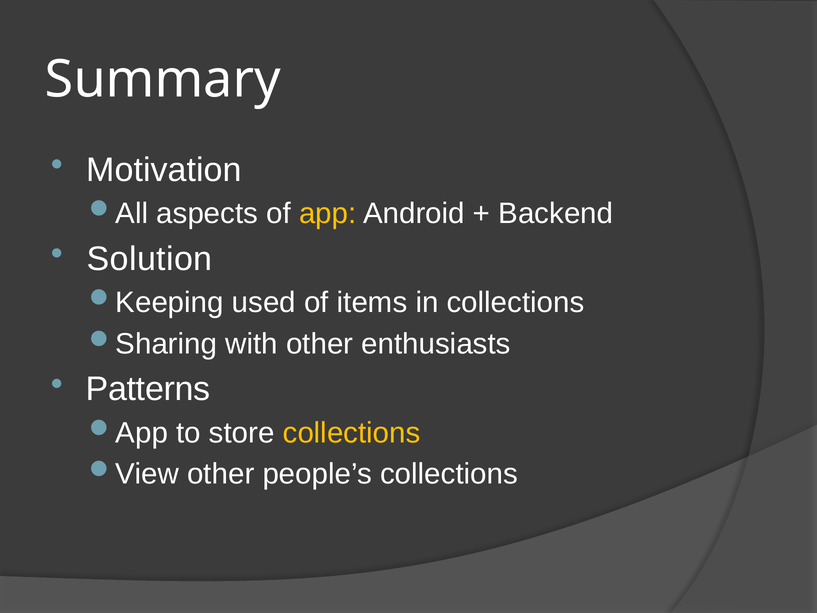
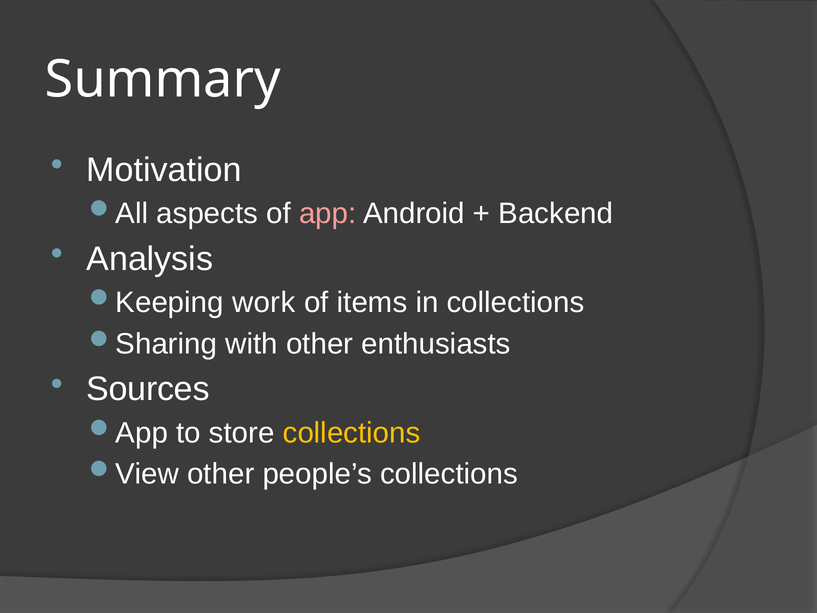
app colour: yellow -> pink
Solution: Solution -> Analysis
used: used -> work
Patterns: Patterns -> Sources
